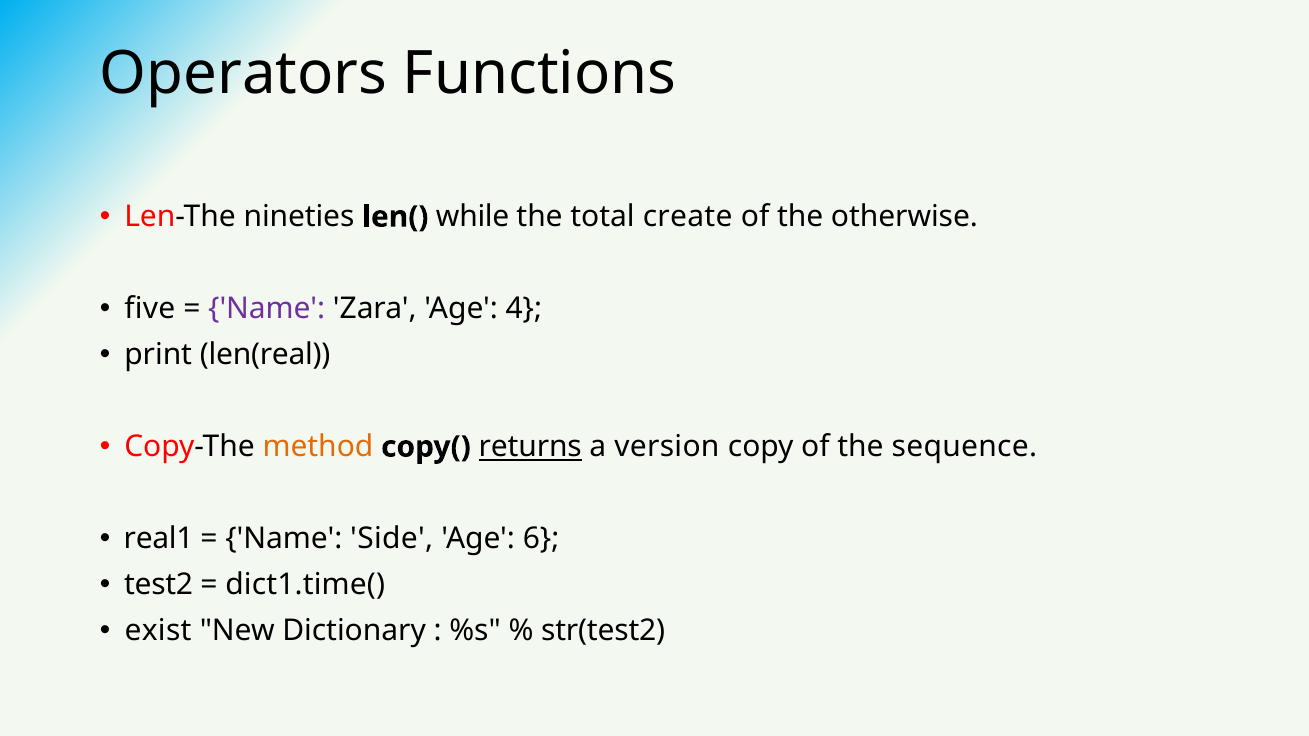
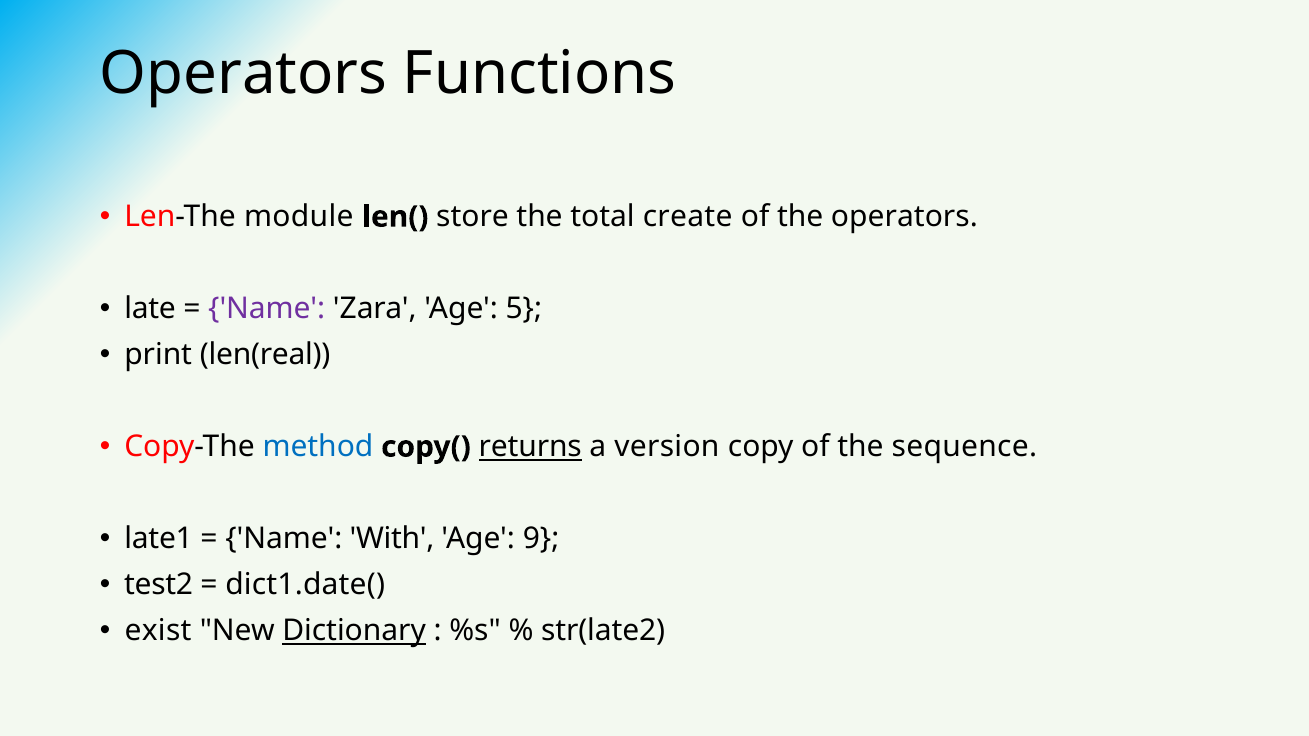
nineties: nineties -> module
while: while -> store
the otherwise: otherwise -> operators
five: five -> late
4: 4 -> 5
method colour: orange -> blue
real1: real1 -> late1
Side: Side -> With
6: 6 -> 9
dict1.time(: dict1.time( -> dict1.date(
Dictionary underline: none -> present
str(test2: str(test2 -> str(late2
